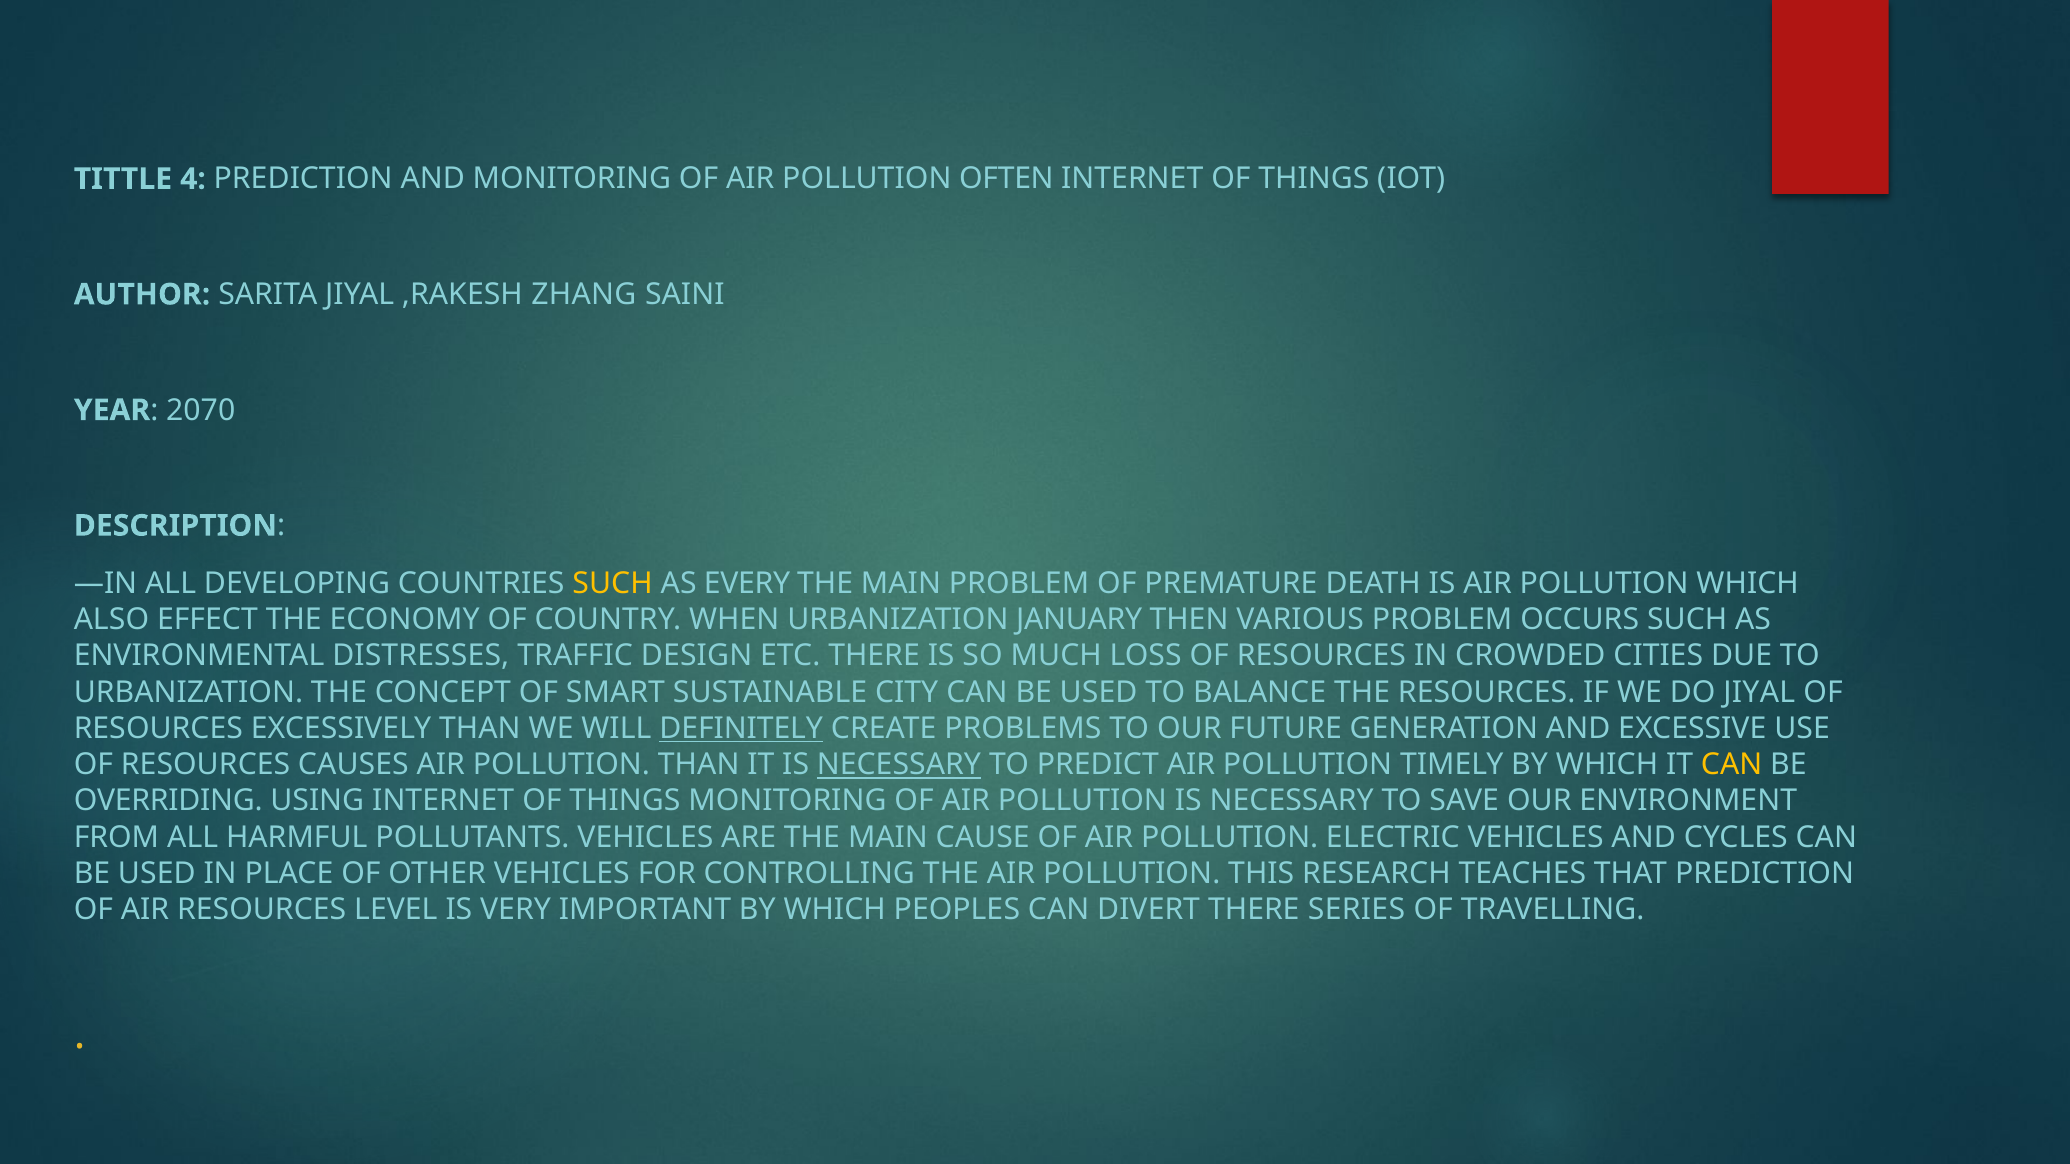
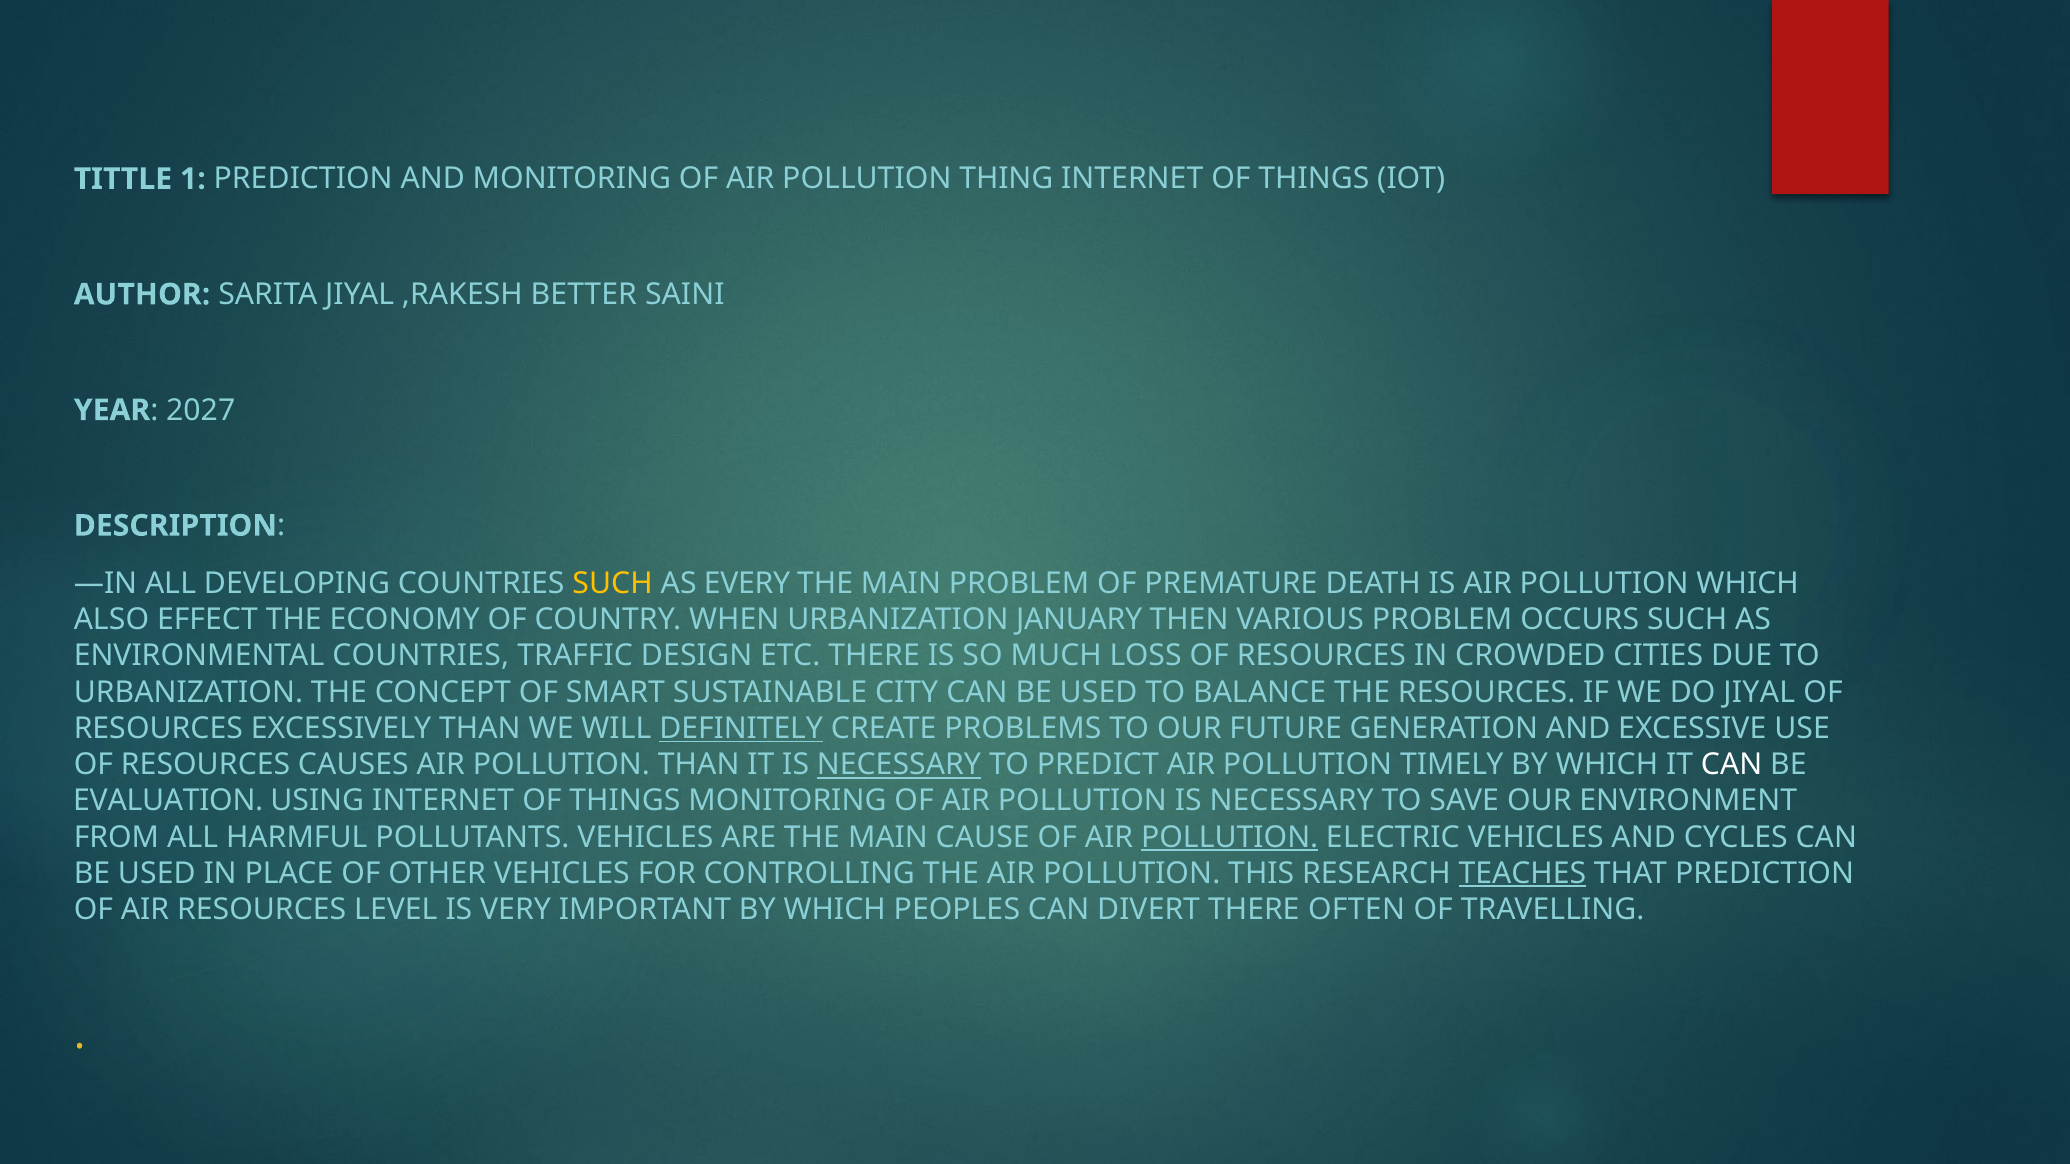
4: 4 -> 1
OFTEN: OFTEN -> THING
ZHANG: ZHANG -> BETTER
2070: 2070 -> 2027
ENVIRONMENTAL DISTRESSES: DISTRESSES -> COUNTRIES
CAN at (1732, 765) colour: yellow -> white
OVERRIDING: OVERRIDING -> EVALUATION
POLLUTION at (1230, 837) underline: none -> present
TEACHES underline: none -> present
SERIES: SERIES -> OFTEN
